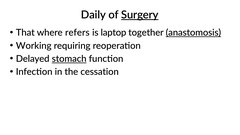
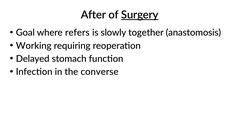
Daily: Daily -> After
That: That -> Goal
laptop: laptop -> slowly
anastomosis underline: present -> none
stomach underline: present -> none
cessation: cessation -> converse
